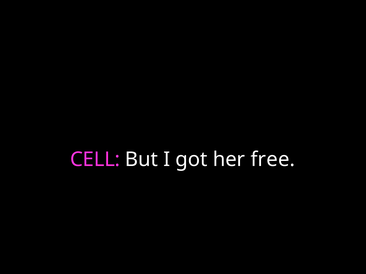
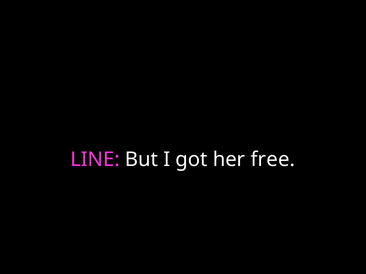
CELL: CELL -> LINE
